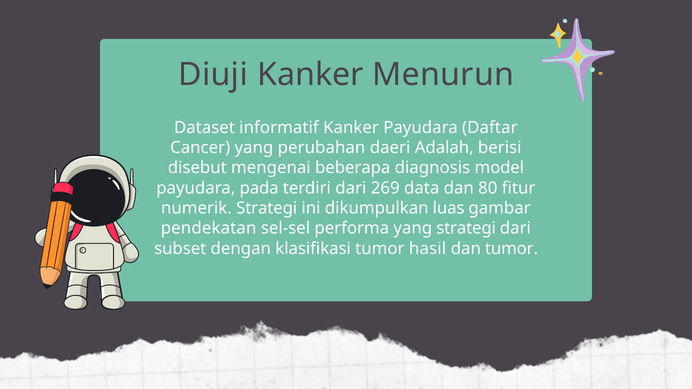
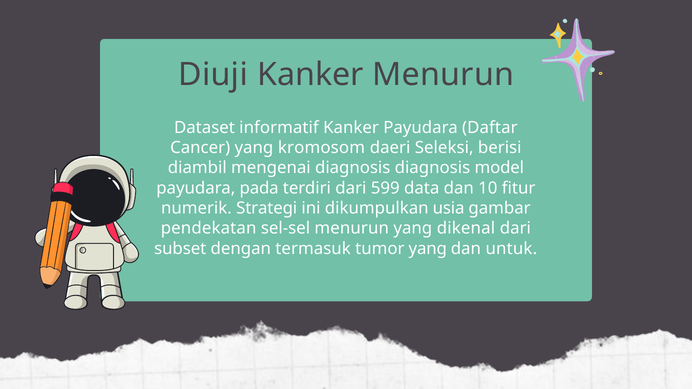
perubahan: perubahan -> kromosom
Adalah: Adalah -> Seleksi
disebut: disebut -> diambil
mengenai beberapa: beberapa -> diagnosis
269: 269 -> 599
80: 80 -> 10
luas: luas -> usia
sel-sel performa: performa -> menurun
yang strategi: strategi -> dikenal
klasifikasi: klasifikasi -> termasuk
tumor hasil: hasil -> yang
dan tumor: tumor -> untuk
